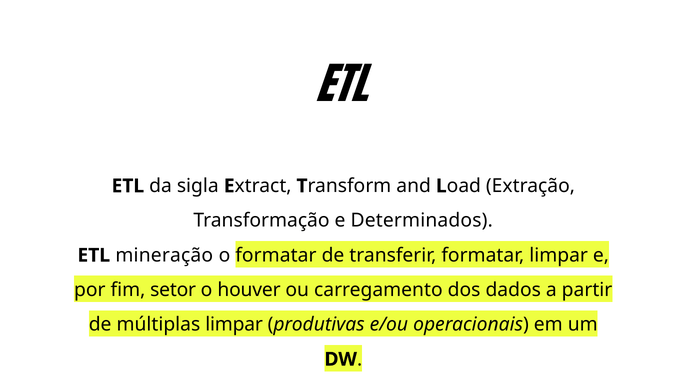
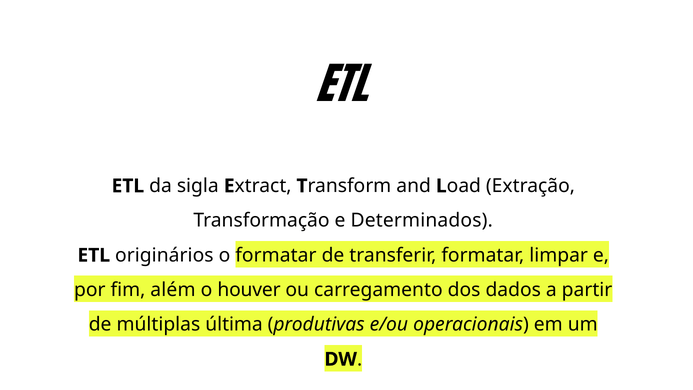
mineração: mineração -> originários
setor: setor -> além
múltiplas limpar: limpar -> última
